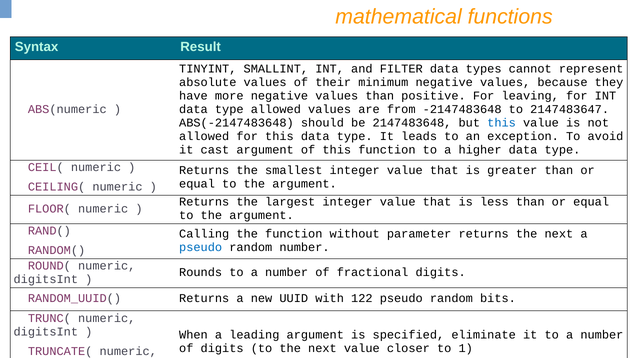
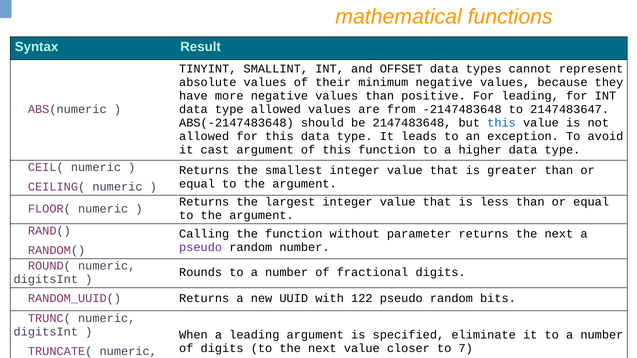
FILTER: FILTER -> OFFSET
For leaving: leaving -> leading
pseudo at (201, 248) colour: blue -> purple
1: 1 -> 7
